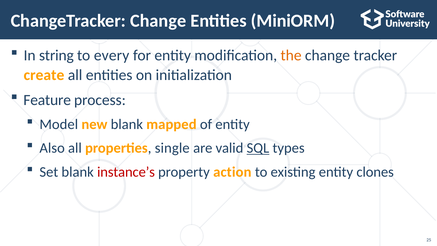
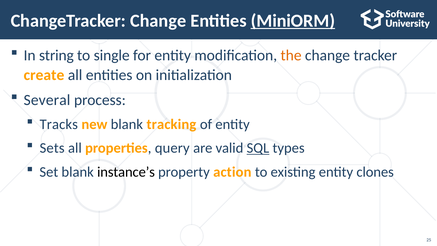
MiniORM underline: none -> present
every: every -> single
Feature: Feature -> Several
Model: Model -> Tracks
mapped: mapped -> tracking
Also: Also -> Sets
single: single -> query
instance’s colour: red -> black
